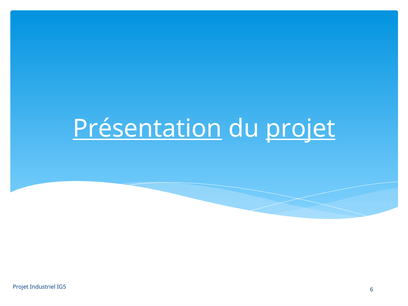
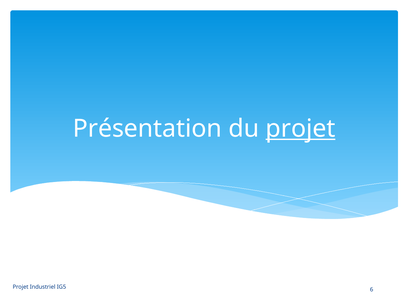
Présentation underline: present -> none
